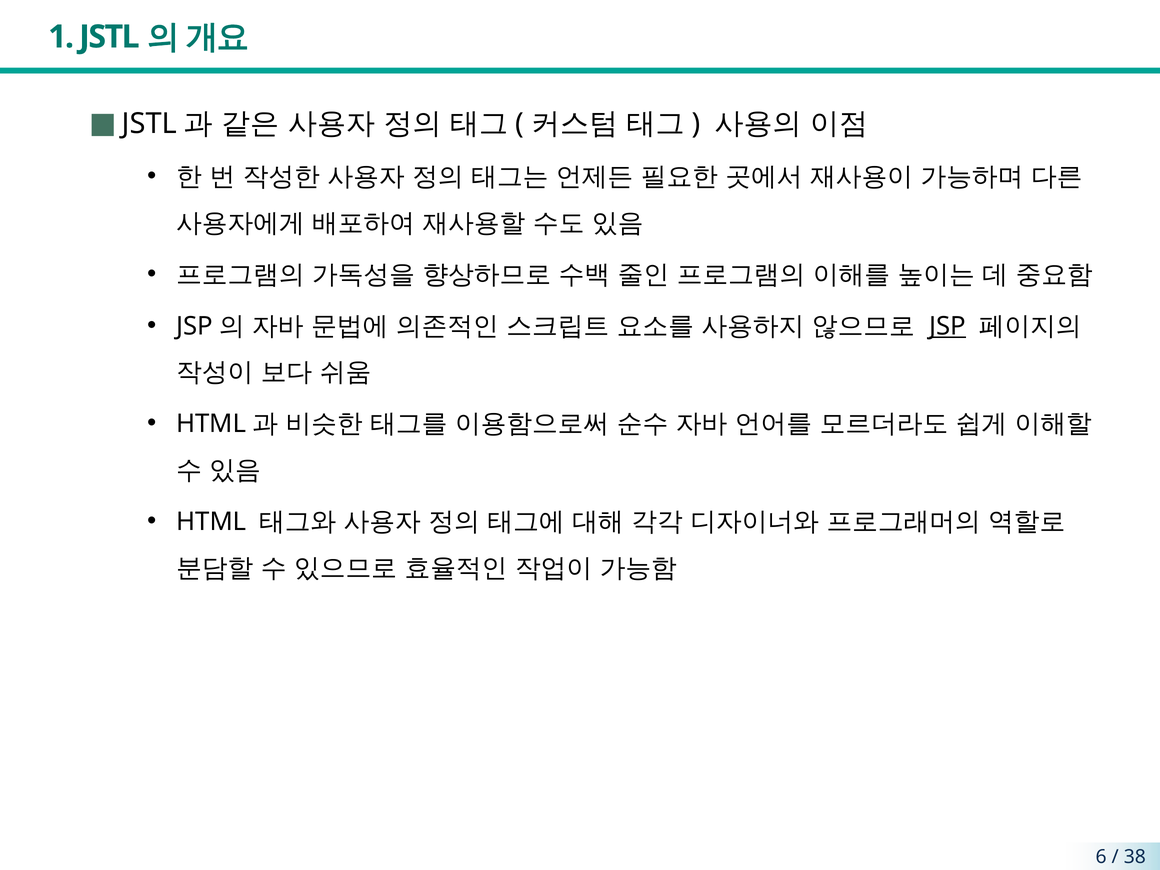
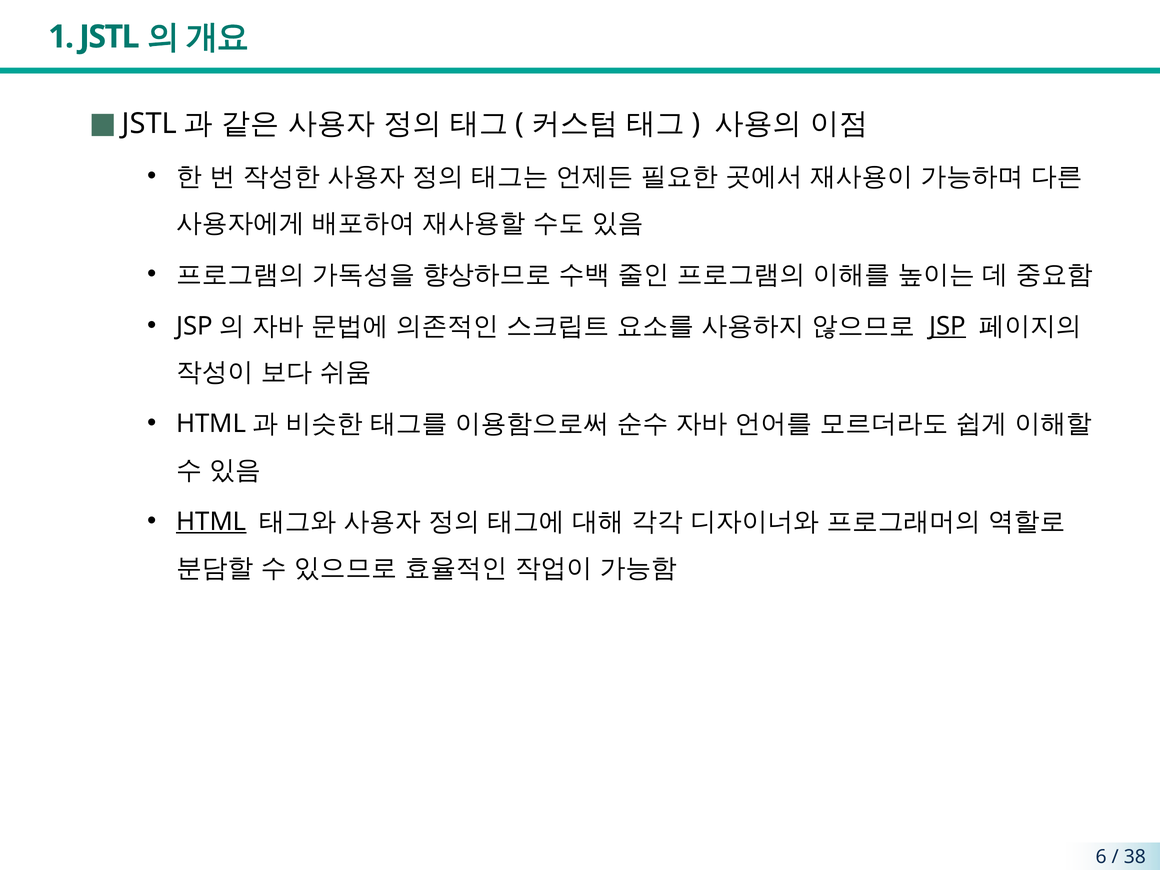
HTML underline: none -> present
